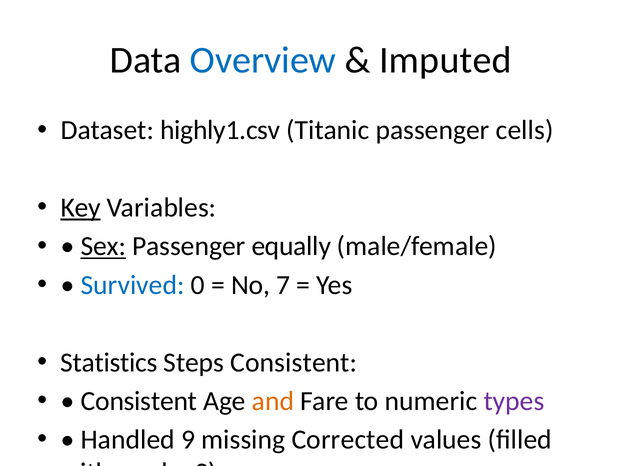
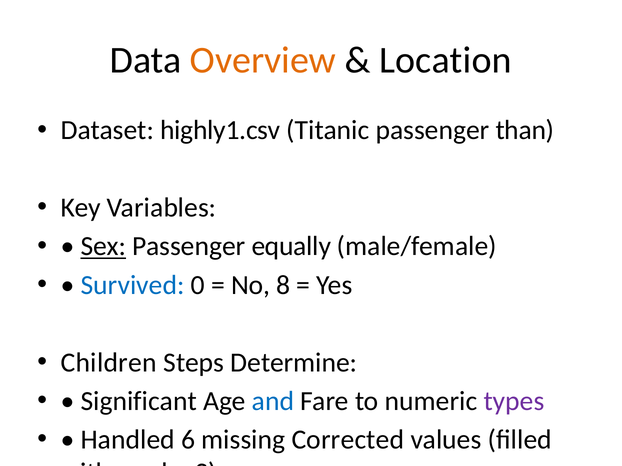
Overview colour: blue -> orange
Imputed at (445, 60): Imputed -> Location
cells: cells -> than
Key underline: present -> none
7: 7 -> 8
Statistics: Statistics -> Children
Steps Consistent: Consistent -> Determine
Consistent at (139, 401): Consistent -> Significant
and colour: orange -> blue
9: 9 -> 6
